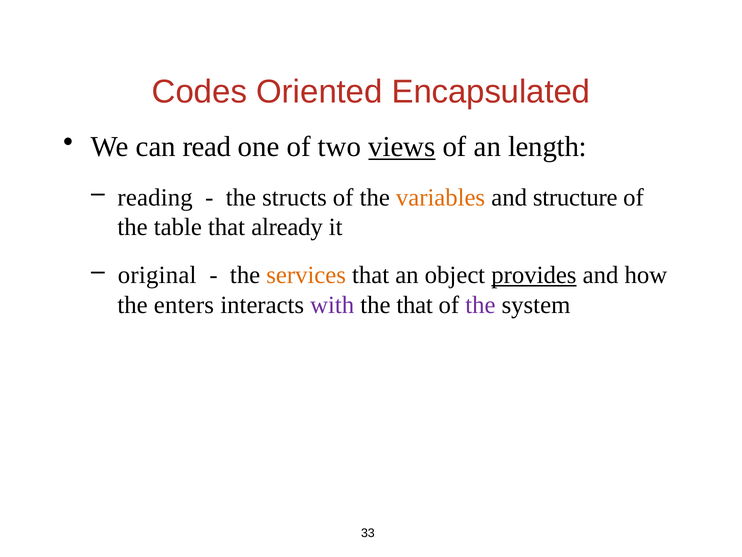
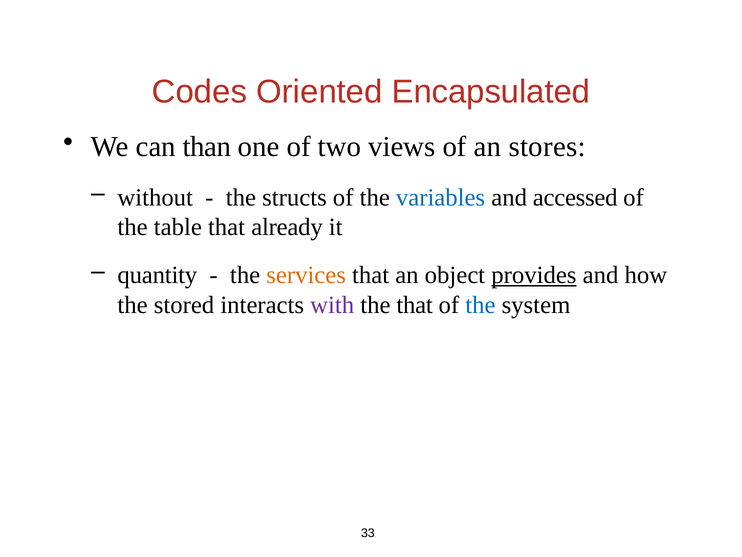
read: read -> than
views underline: present -> none
length: length -> stores
reading: reading -> without
variables colour: orange -> blue
structure: structure -> accessed
original: original -> quantity
enters: enters -> stored
the at (480, 305) colour: purple -> blue
